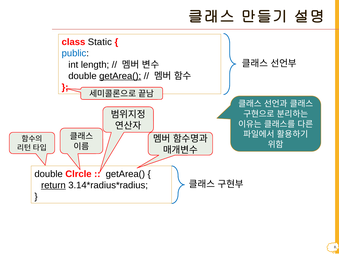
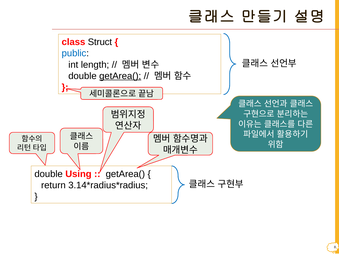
Static: Static -> Struct
Clrcle: Clrcle -> Using
return underline: present -> none
